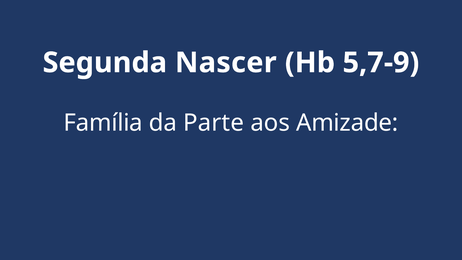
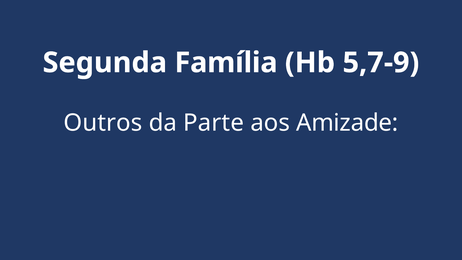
Nascer: Nascer -> Família
Família: Família -> Outros
